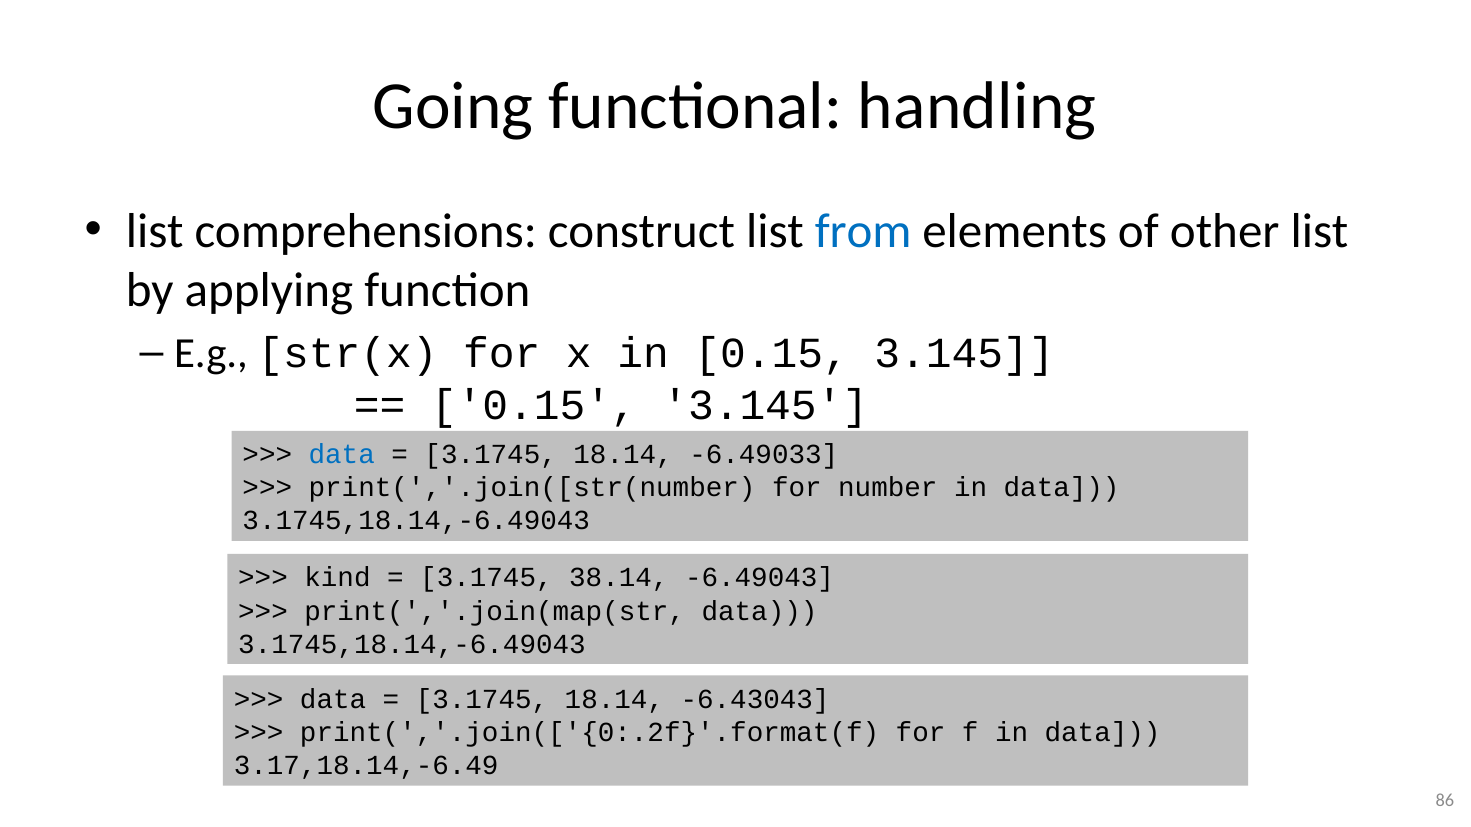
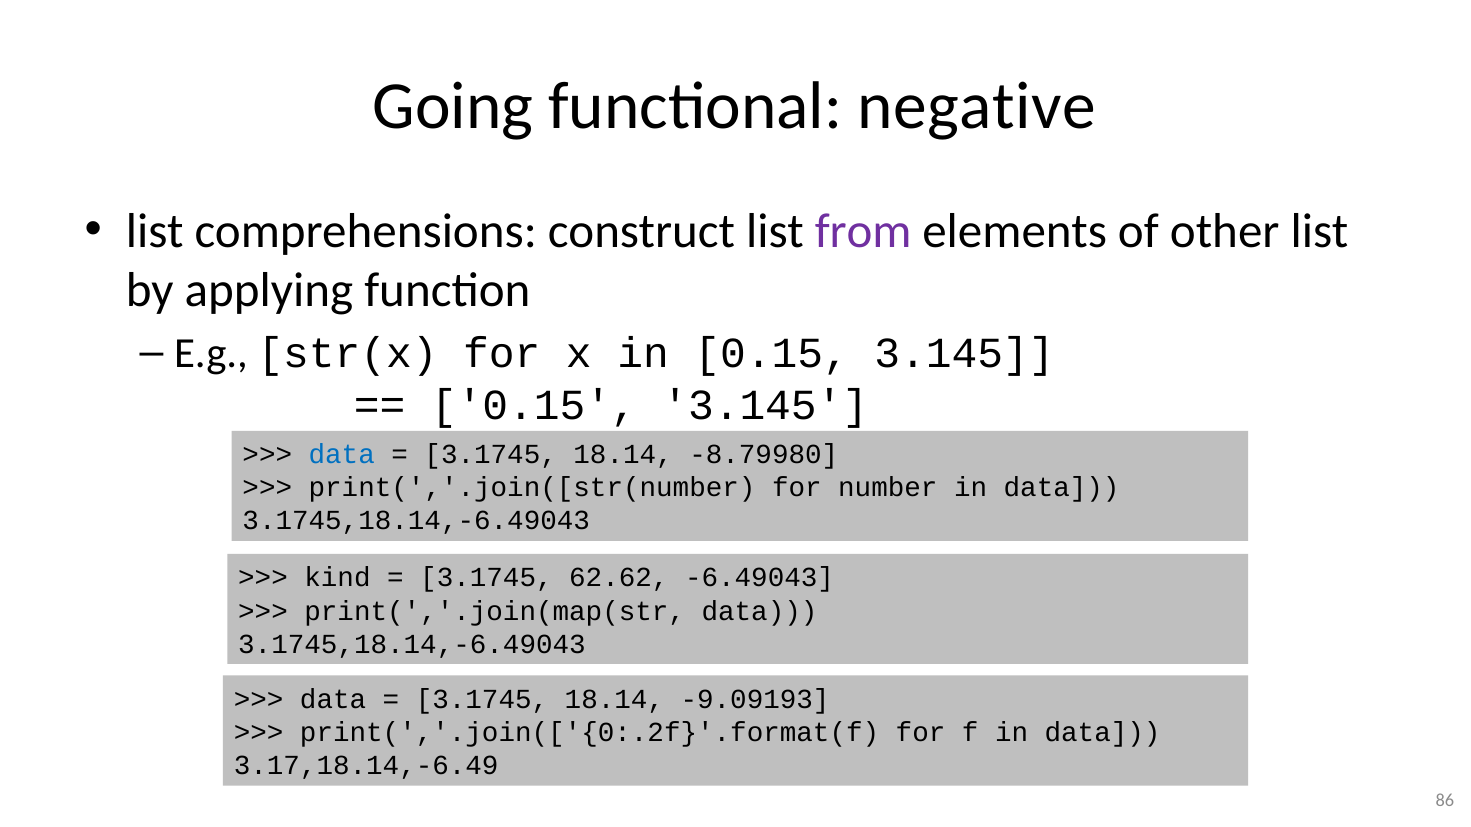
handling: handling -> negative
from colour: blue -> purple
-6.49033: -6.49033 -> -8.79980
38.14: 38.14 -> 62.62
-6.43043: -6.43043 -> -9.09193
